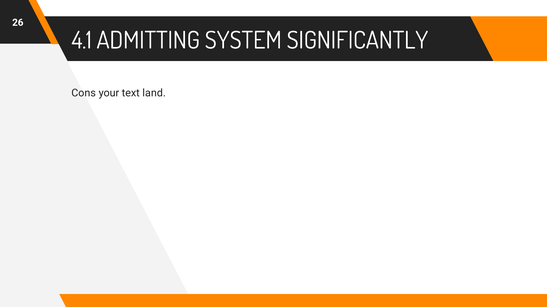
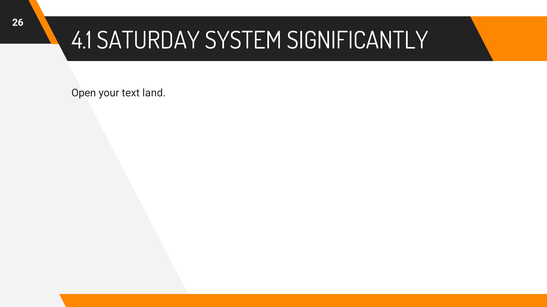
ADMITTING: ADMITTING -> SATURDAY
Cons: Cons -> Open
